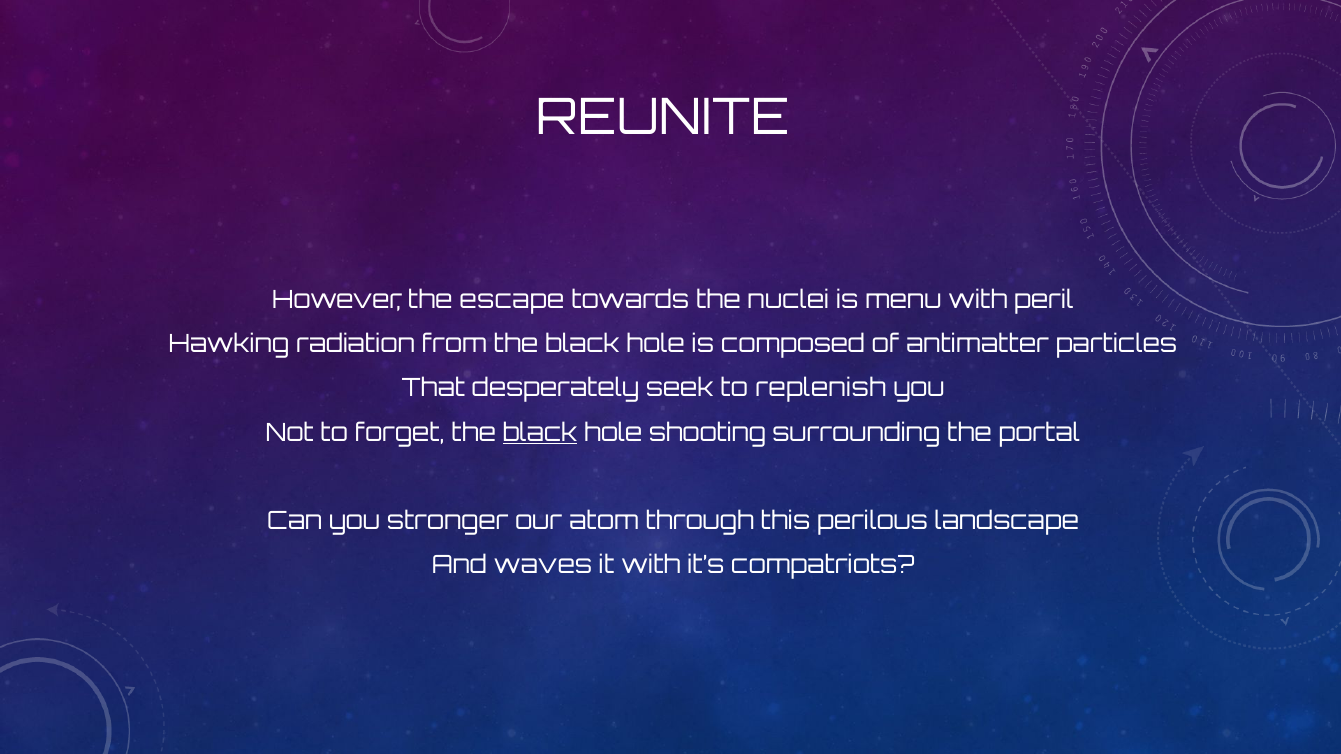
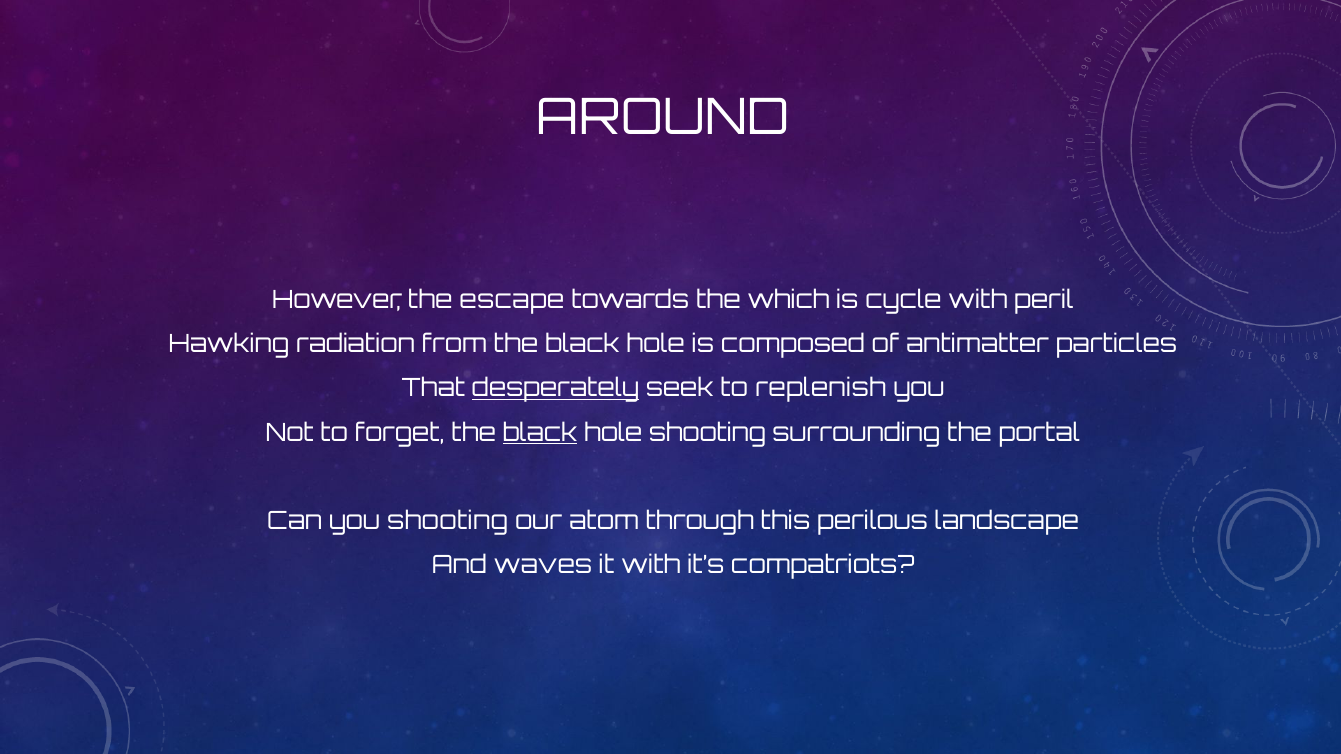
REUNITE: REUNITE -> AROUND
nuclei: nuclei -> which
menu: menu -> cycle
desperately underline: none -> present
you stronger: stronger -> shooting
